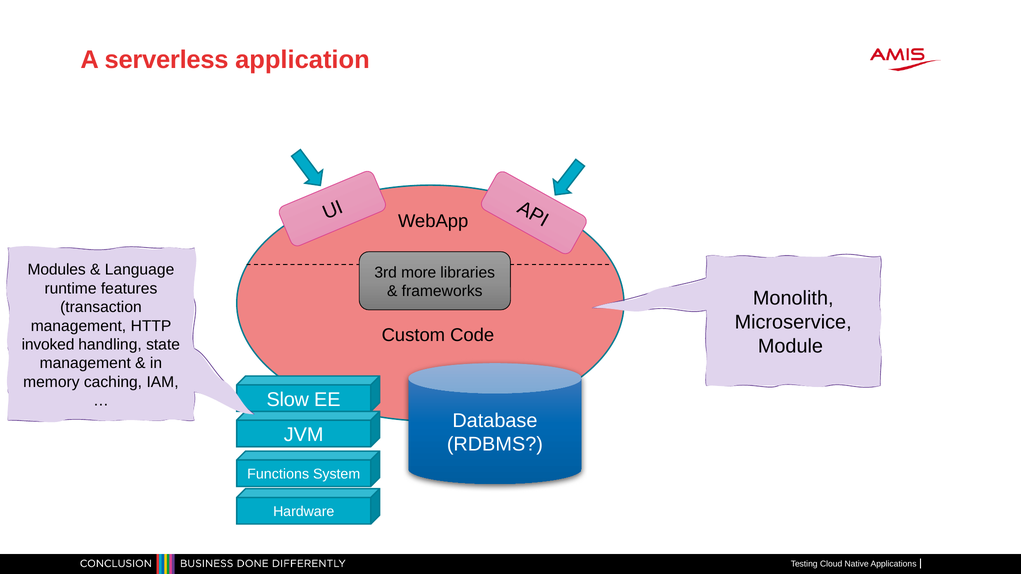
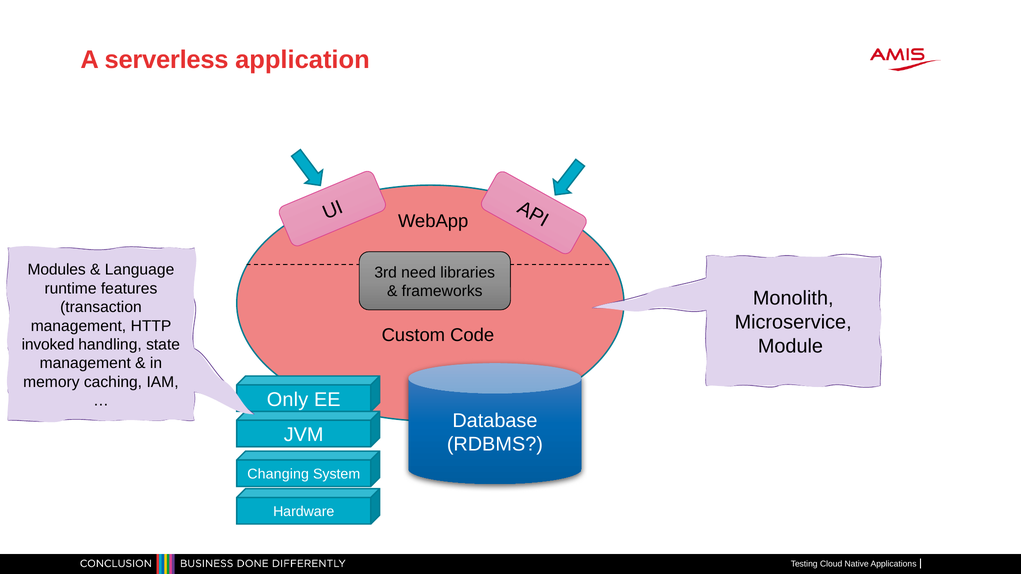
more: more -> need
Slow: Slow -> Only
Functions: Functions -> Changing
